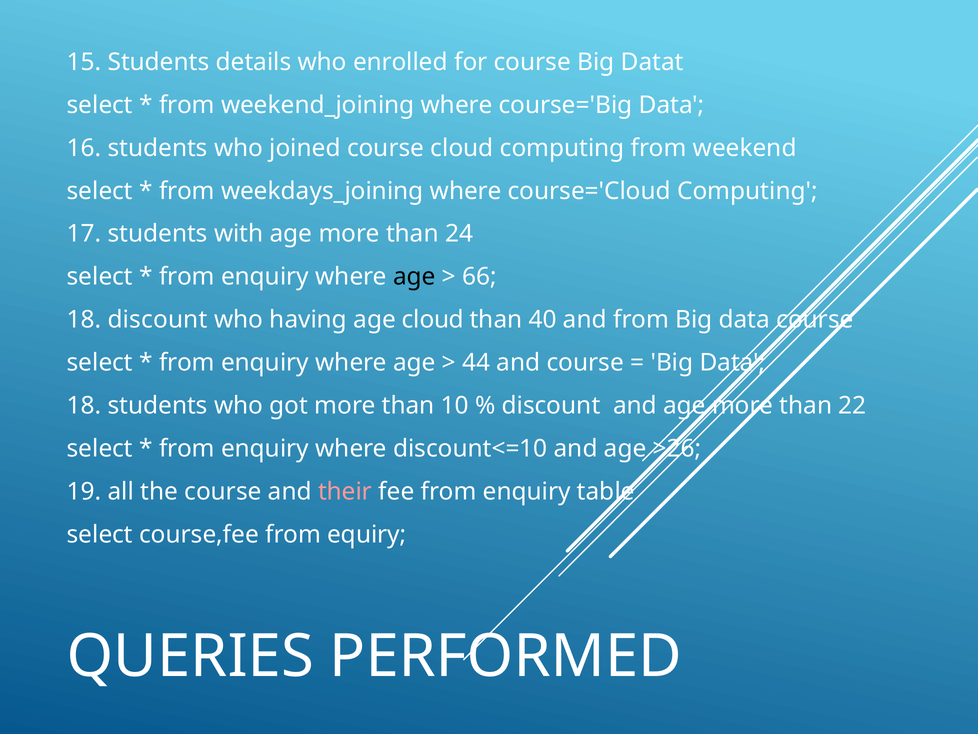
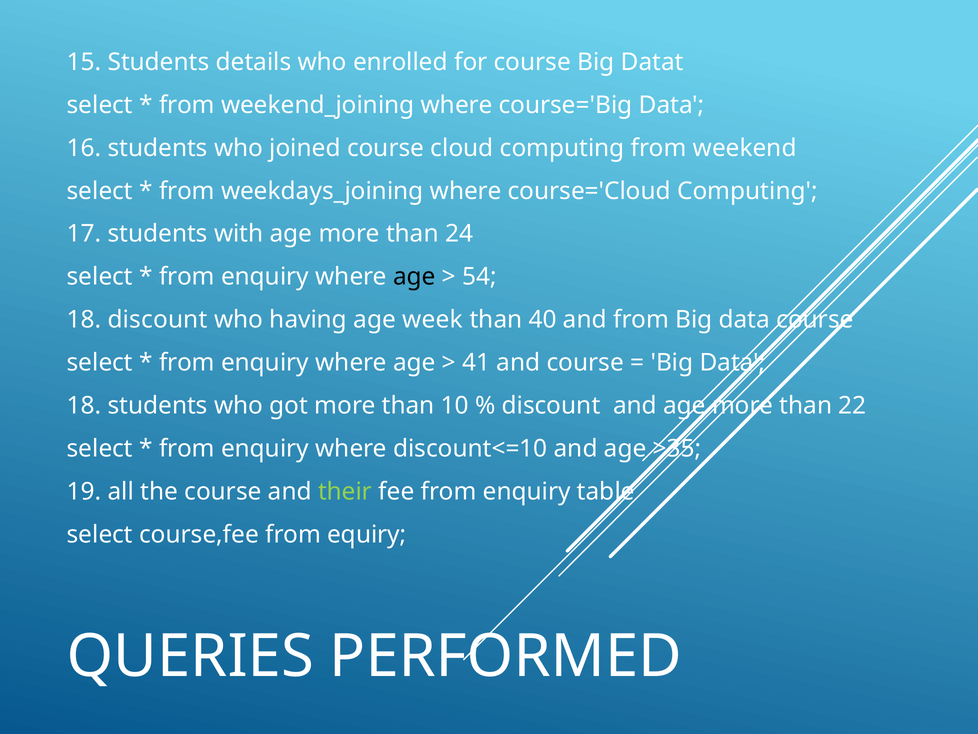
66: 66 -> 54
age cloud: cloud -> week
44: 44 -> 41
>26: >26 -> >35
their colour: pink -> light green
